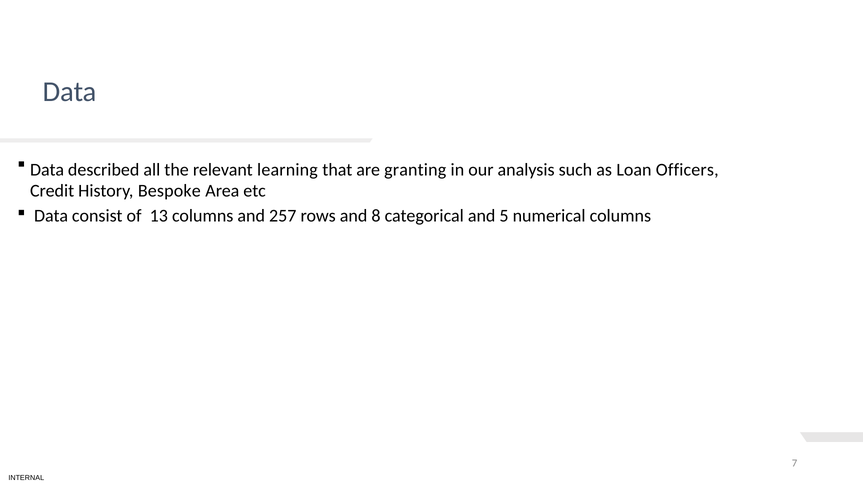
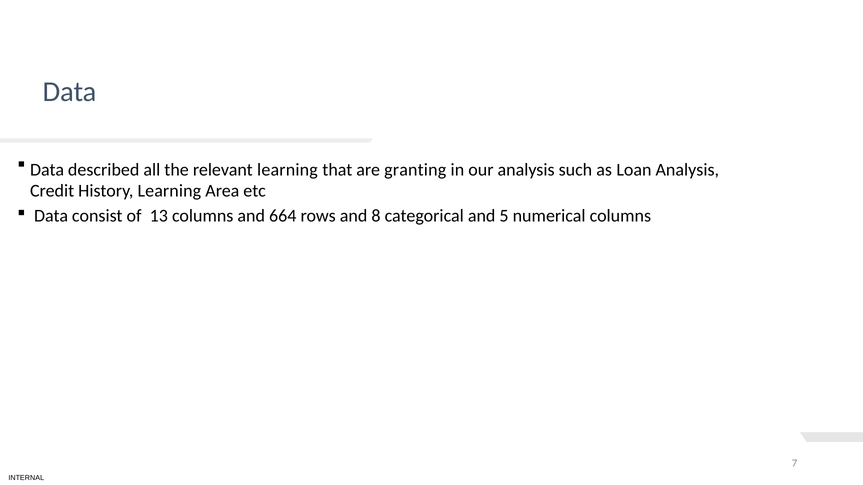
Loan Officers: Officers -> Analysis
History Bespoke: Bespoke -> Learning
257: 257 -> 664
